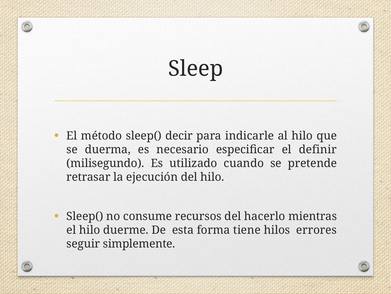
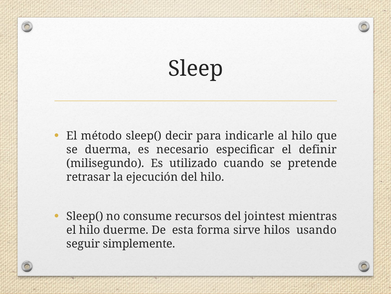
hacerlo: hacerlo -> jointest
tiene: tiene -> sirve
errores: errores -> usando
